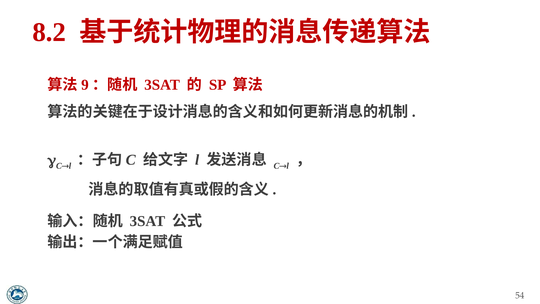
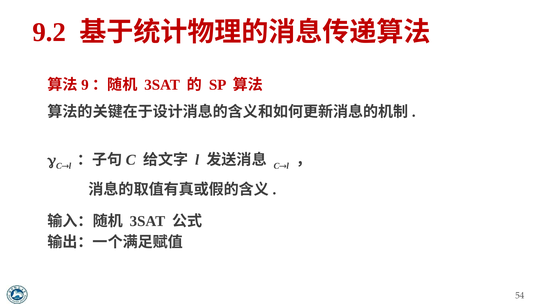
8.2: 8.2 -> 9.2
